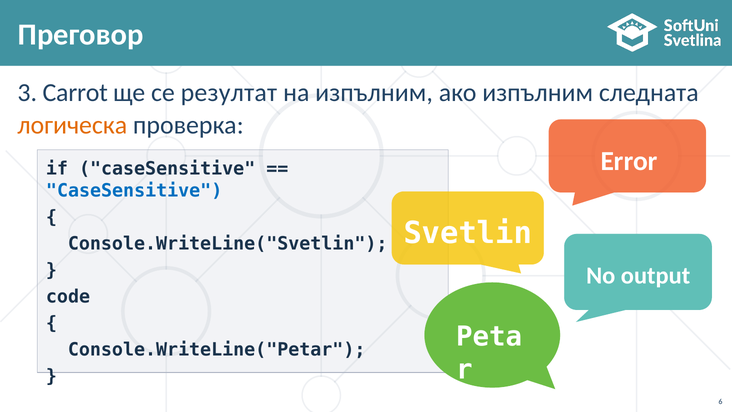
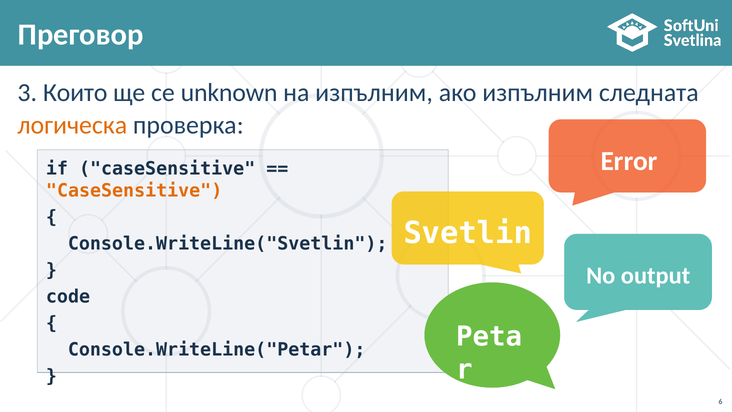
Carrot: Carrot -> Които
резултат: резултат -> unknown
CaseSensitive at (134, 190) colour: blue -> orange
